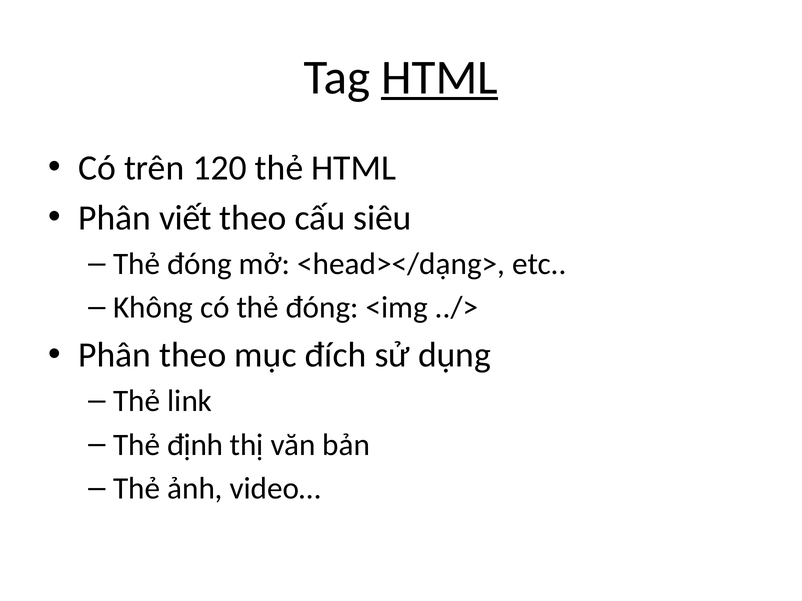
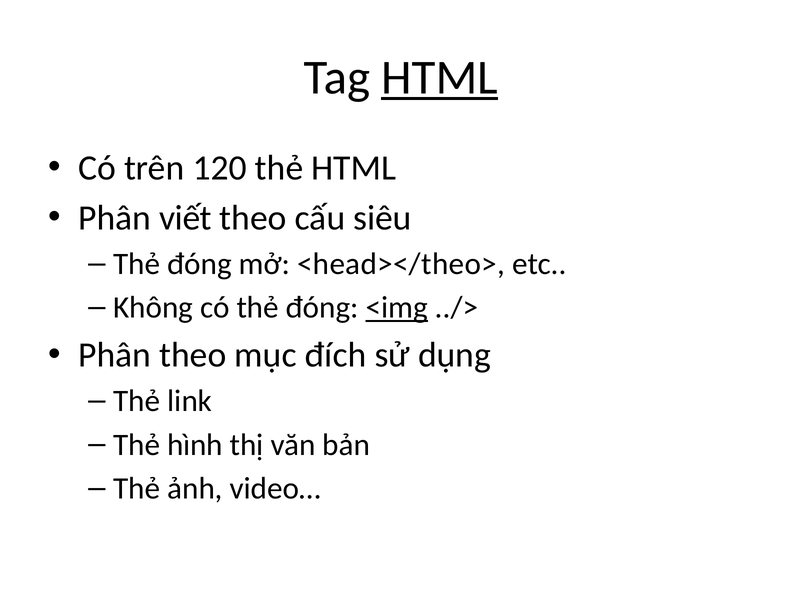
<head></dạng>: <head></dạng> -> <head></theo>
<img underline: none -> present
định: định -> hình
